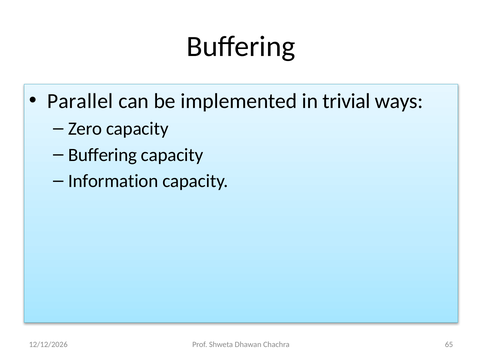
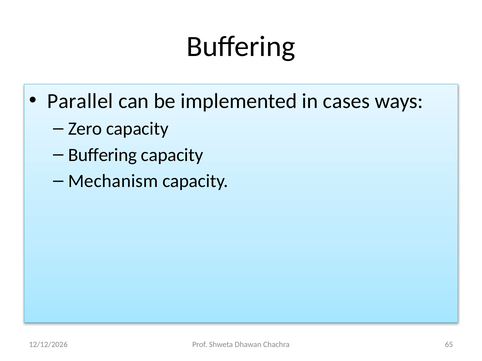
trivial: trivial -> cases
Information: Information -> Mechanism
